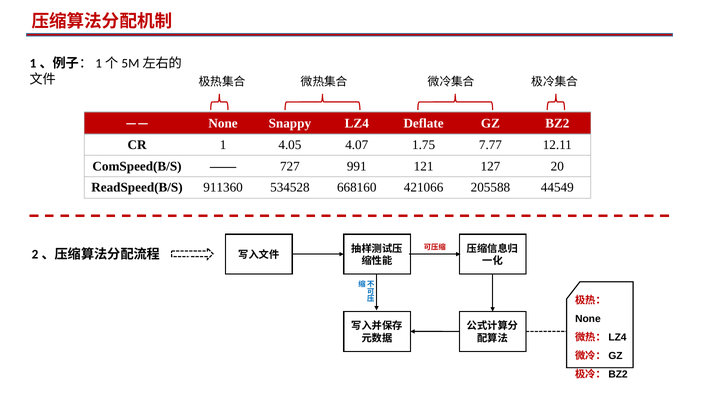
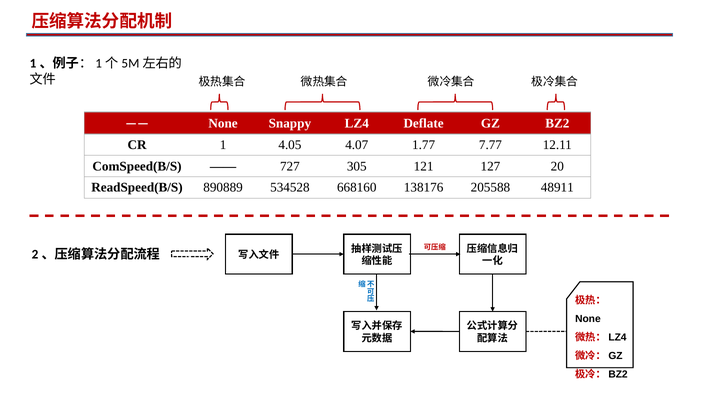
1.75: 1.75 -> 1.77
991: 991 -> 305
911360: 911360 -> 890889
421066: 421066 -> 138176
44549: 44549 -> 48911
